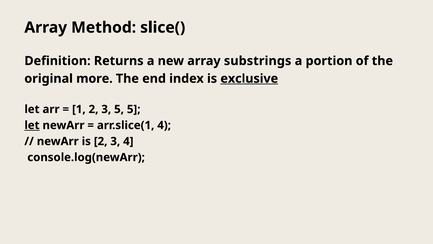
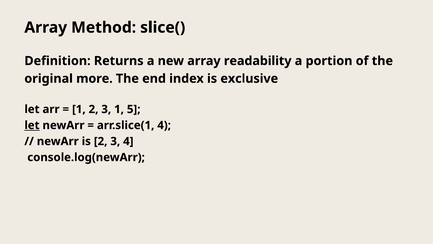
substrings: substrings -> readability
exclusive underline: present -> none
3 5: 5 -> 1
